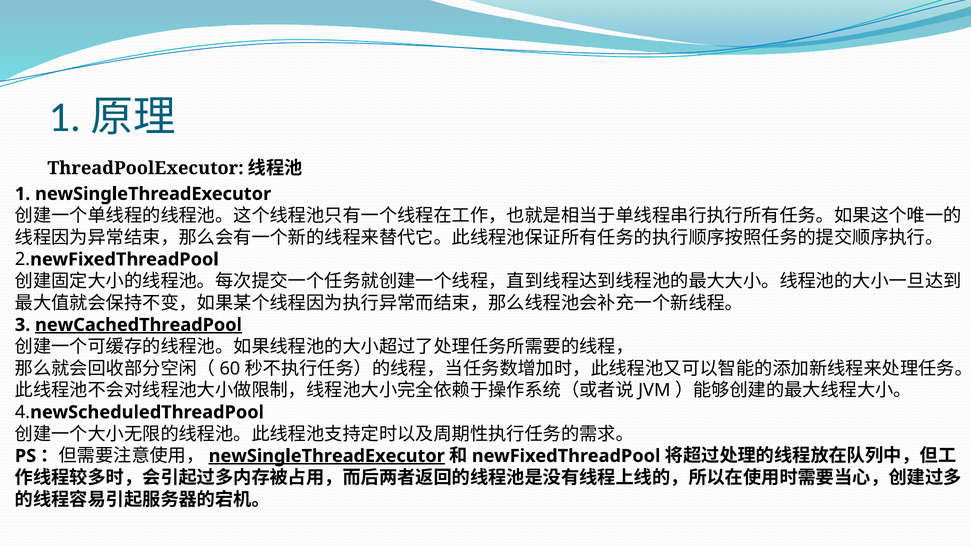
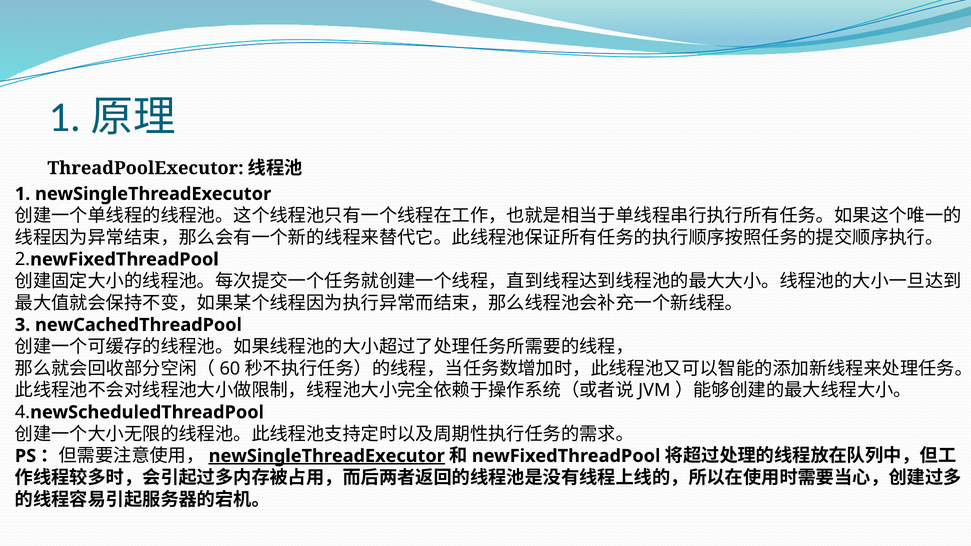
newCachedThreadPool underline: present -> none
